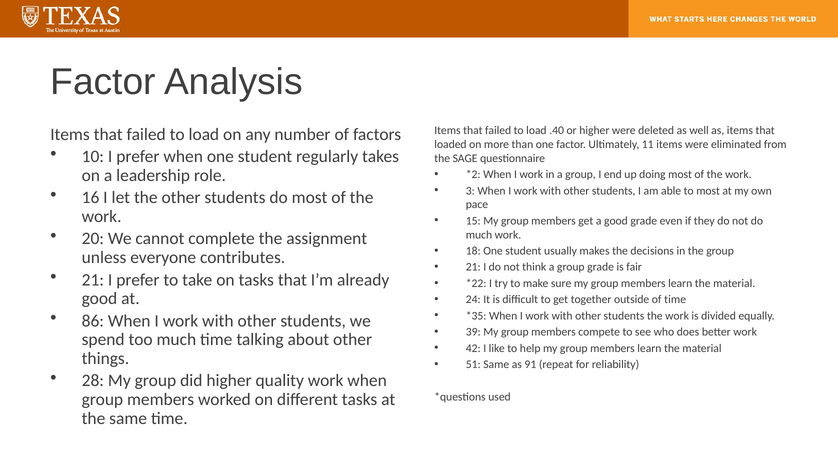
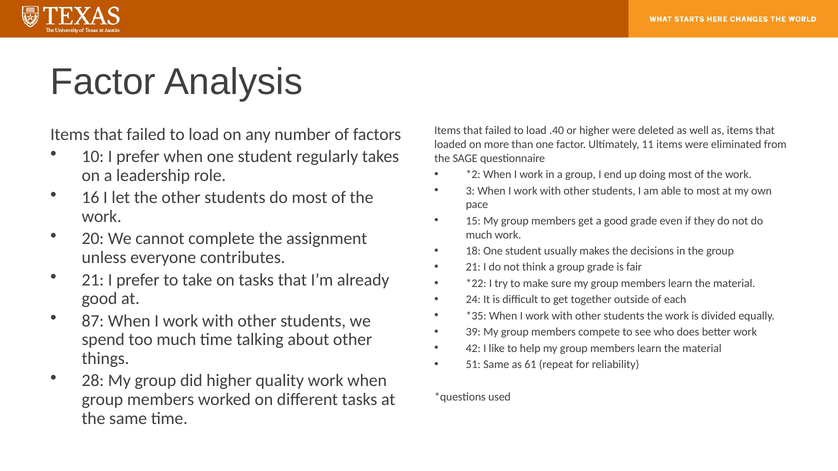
of time: time -> each
86: 86 -> 87
91: 91 -> 61
